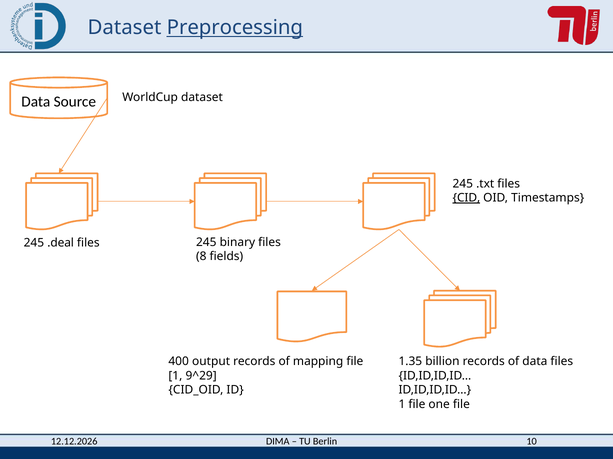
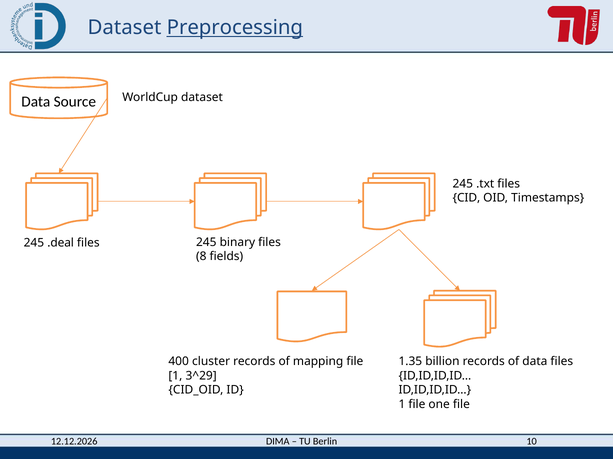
CID underline: present -> none
output: output -> cluster
9^29: 9^29 -> 3^29
